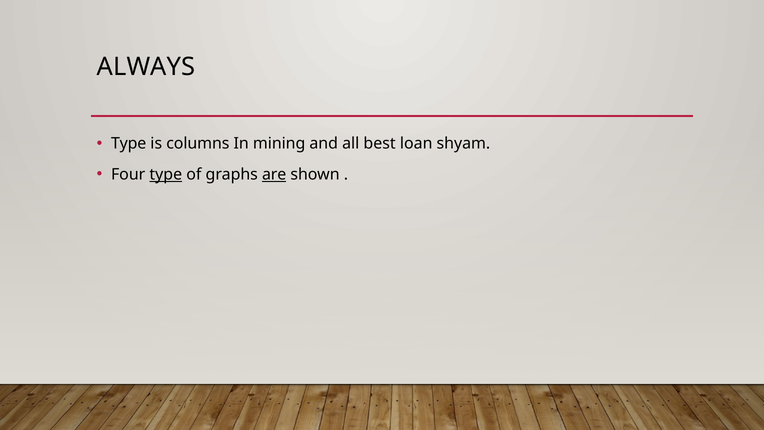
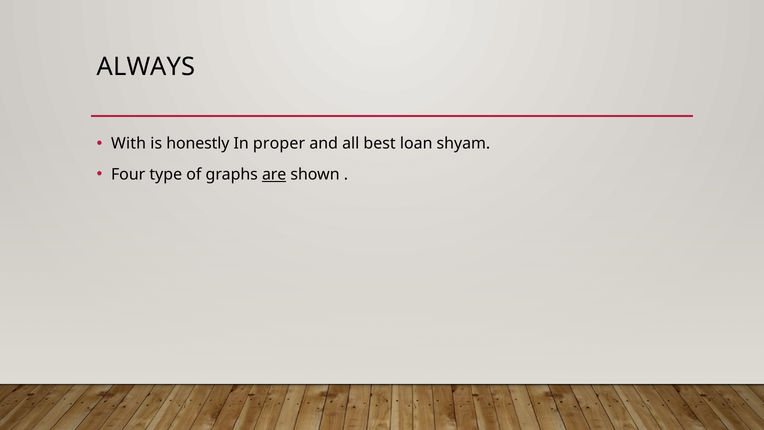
Type at (129, 144): Type -> With
columns: columns -> honestly
mining: mining -> proper
type at (166, 175) underline: present -> none
